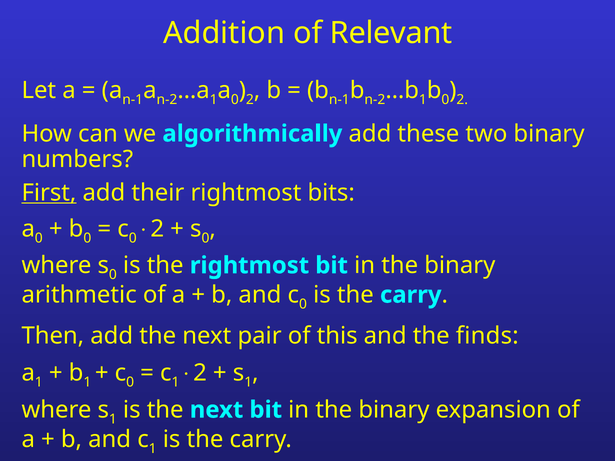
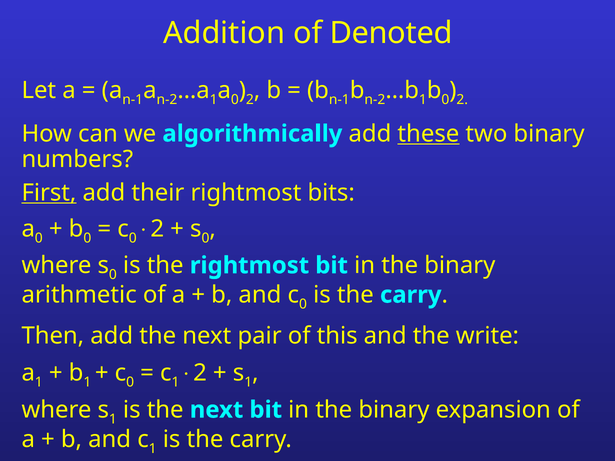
Relevant: Relevant -> Denoted
these underline: none -> present
finds: finds -> write
